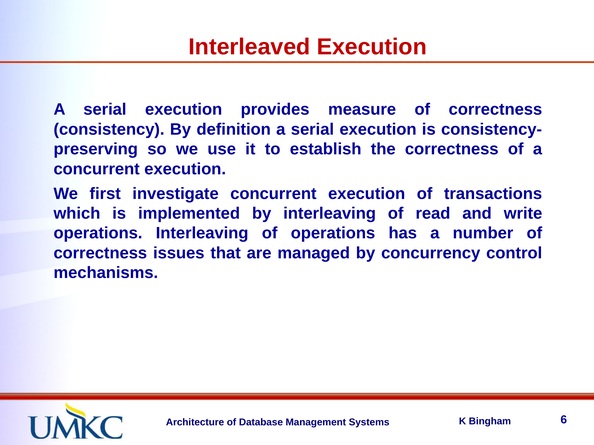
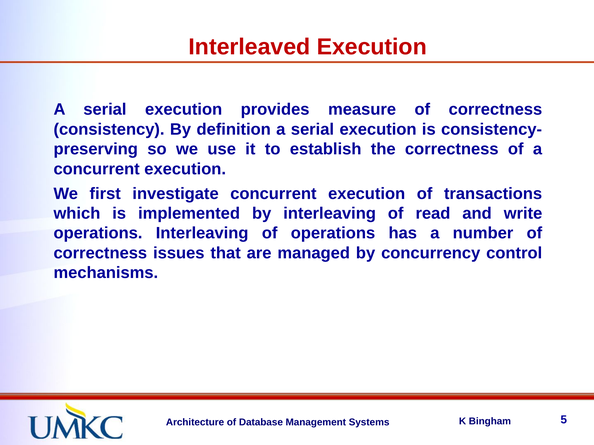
6: 6 -> 5
